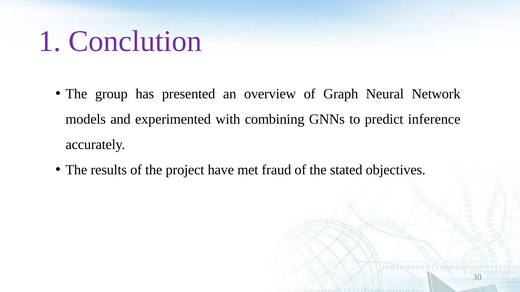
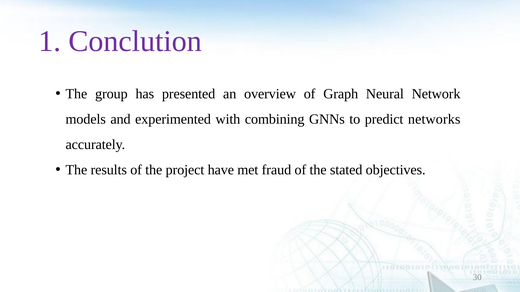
inference: inference -> networks
